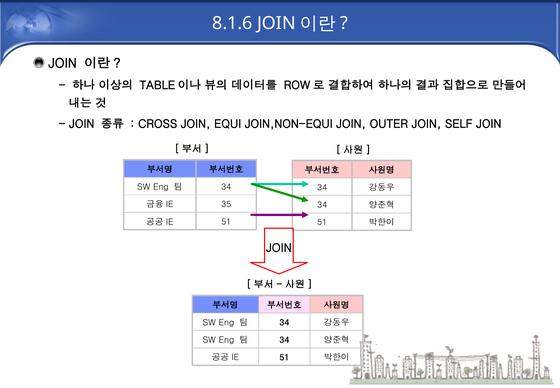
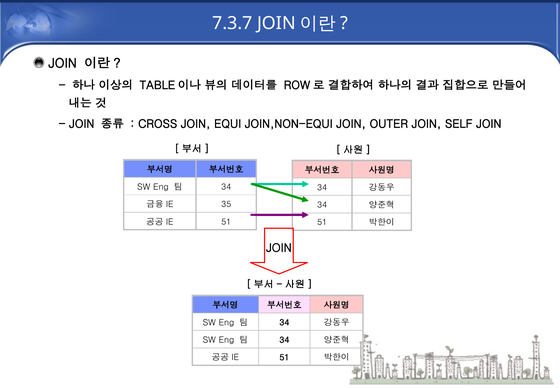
8.1.6: 8.1.6 -> 7.3.7
